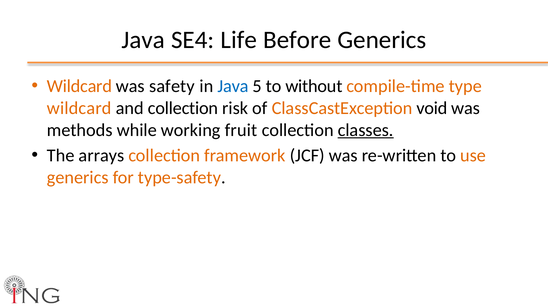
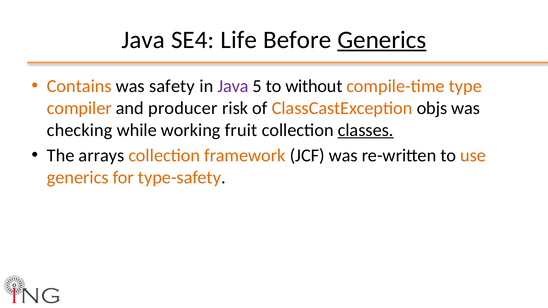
Generics at (382, 40) underline: none -> present
Wildcard at (79, 86): Wildcard -> Contains
Java at (233, 86) colour: blue -> purple
wildcard at (79, 108): wildcard -> compiler
and collection: collection -> producer
void: void -> objs
methods: methods -> checking
